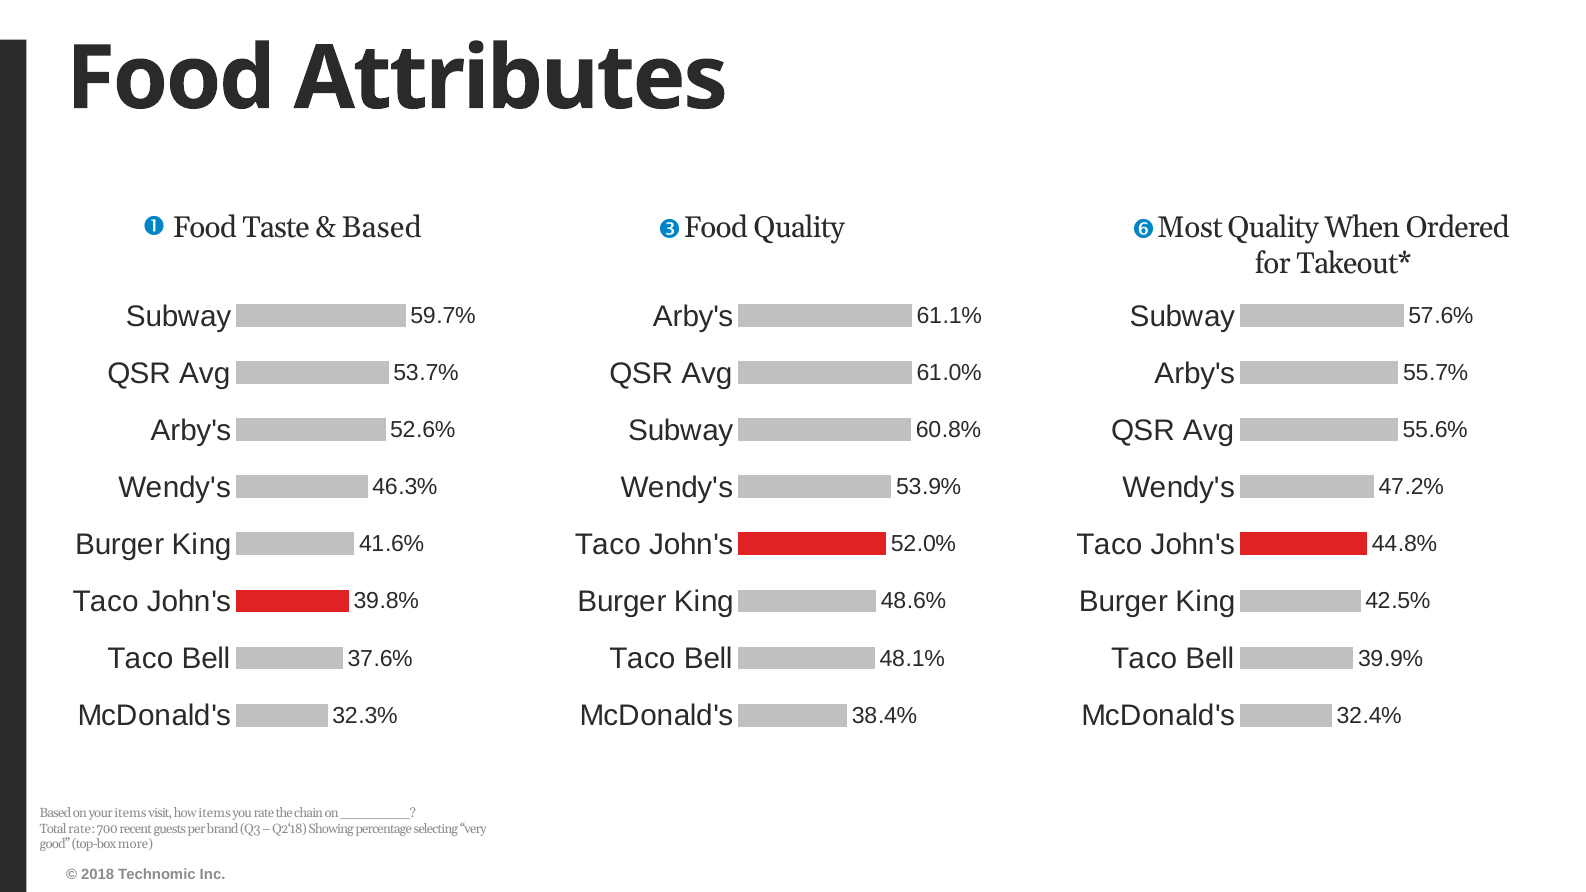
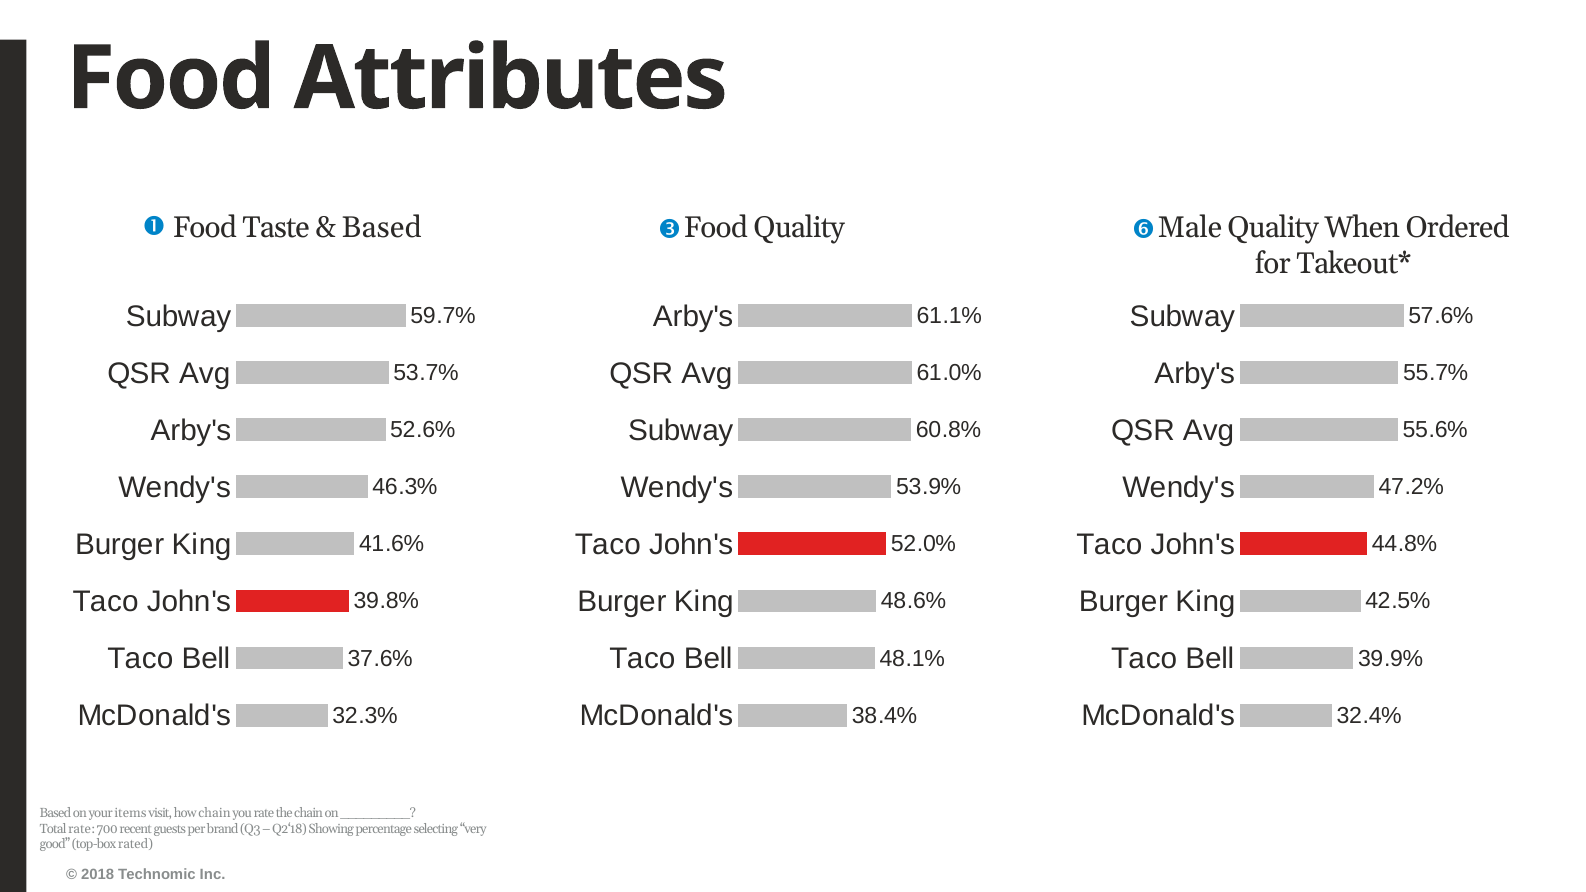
Most: Most -> Male
how items: items -> chain
more: more -> rated
